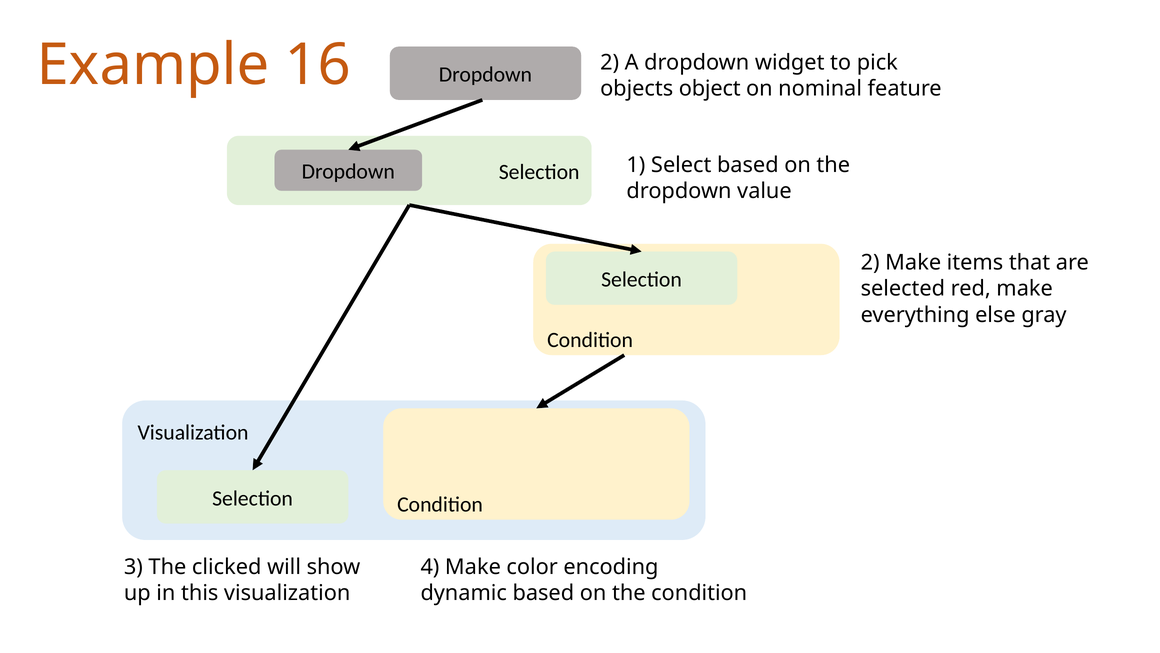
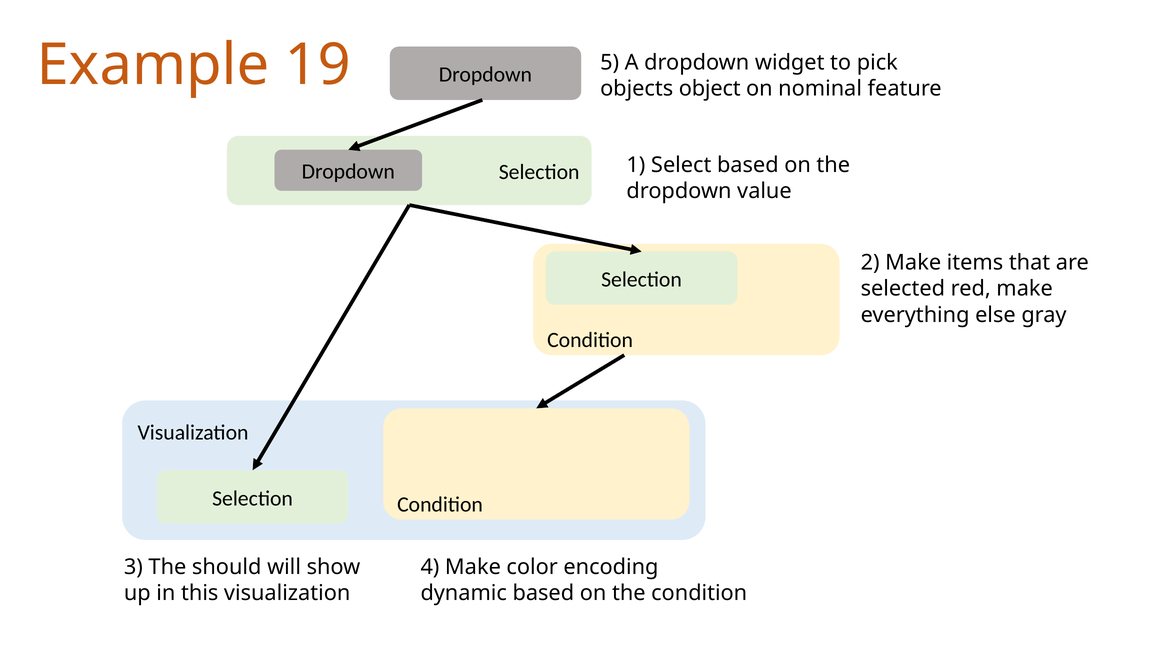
16: 16 -> 19
Dropdown 2: 2 -> 5
clicked: clicked -> should
